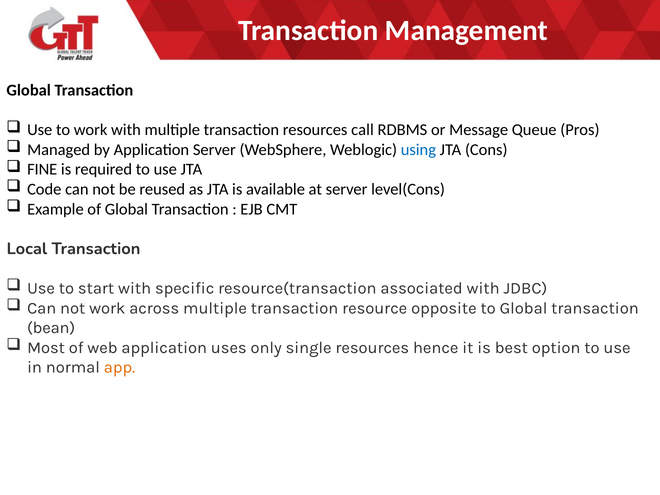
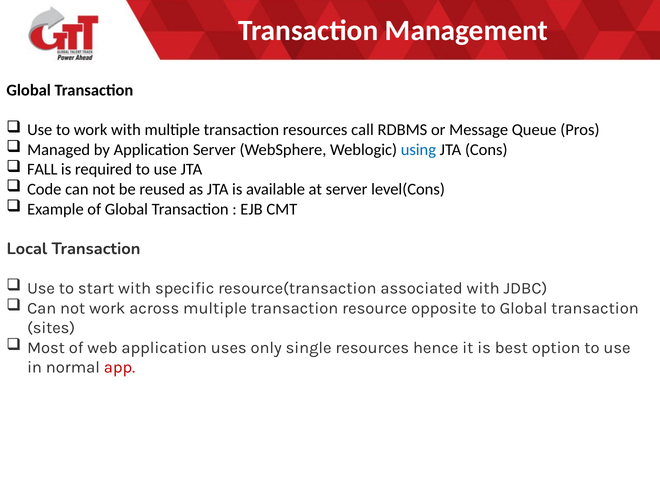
FINE: FINE -> FALL
bean: bean -> sites
app colour: orange -> red
